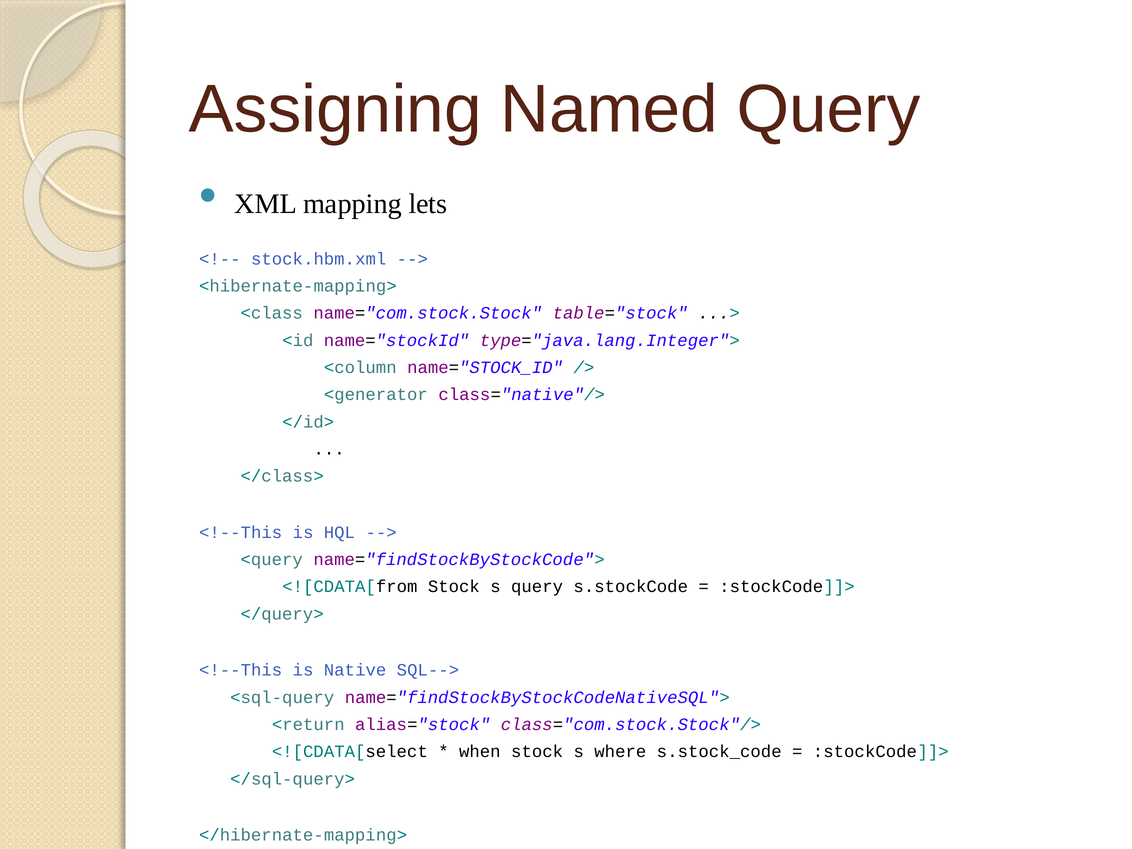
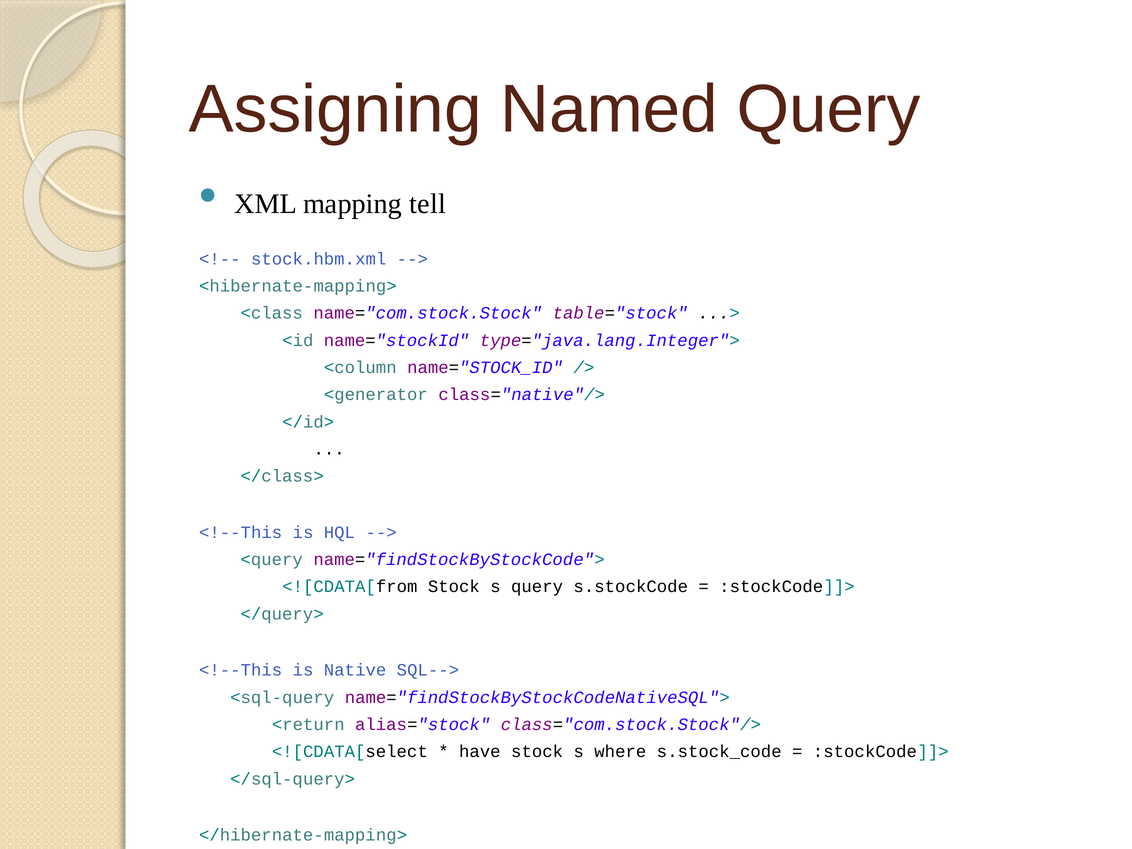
lets: lets -> tell
when: when -> have
